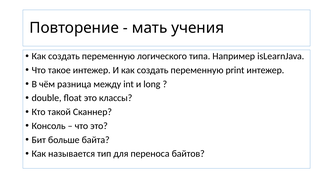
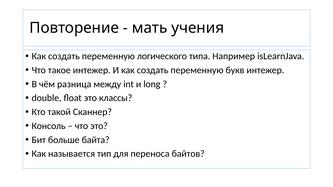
print: print -> букв
